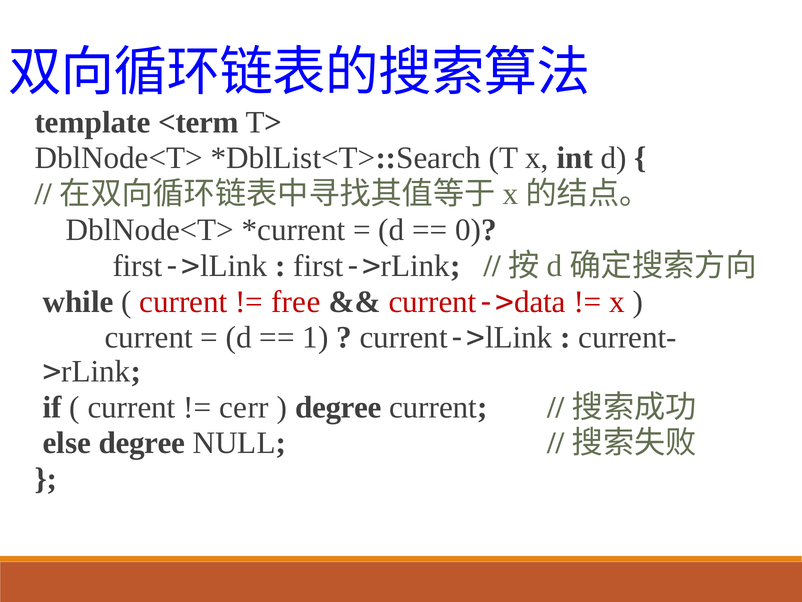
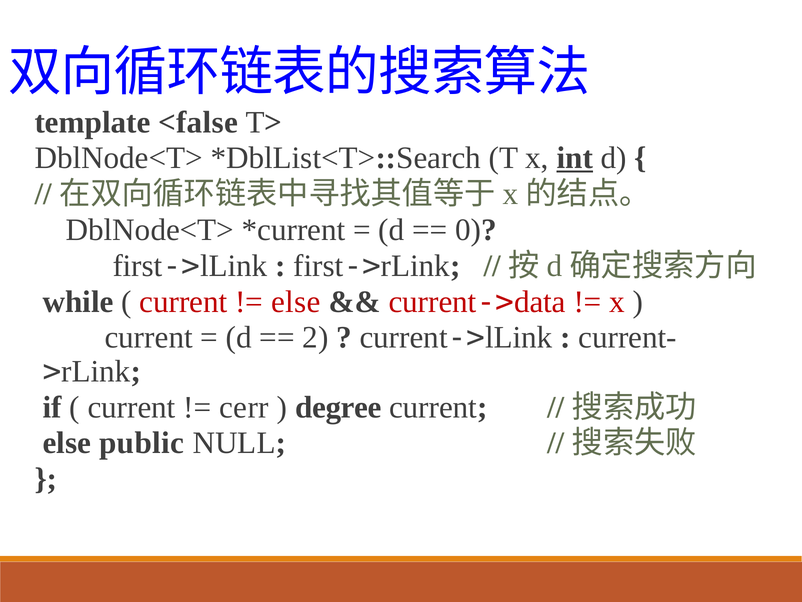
<term: <term -> <false
int underline: none -> present
free at (296, 302): free -> else
1: 1 -> 2
else degree: degree -> public
